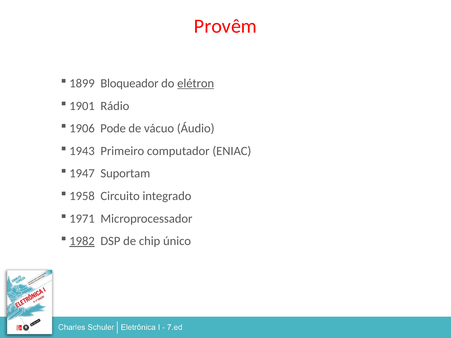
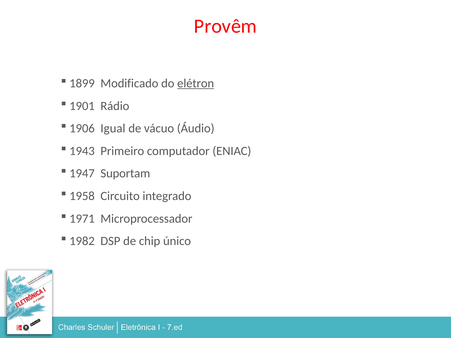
Bloqueador: Bloqueador -> Modificado
Pode: Pode -> Igual
1982 underline: present -> none
